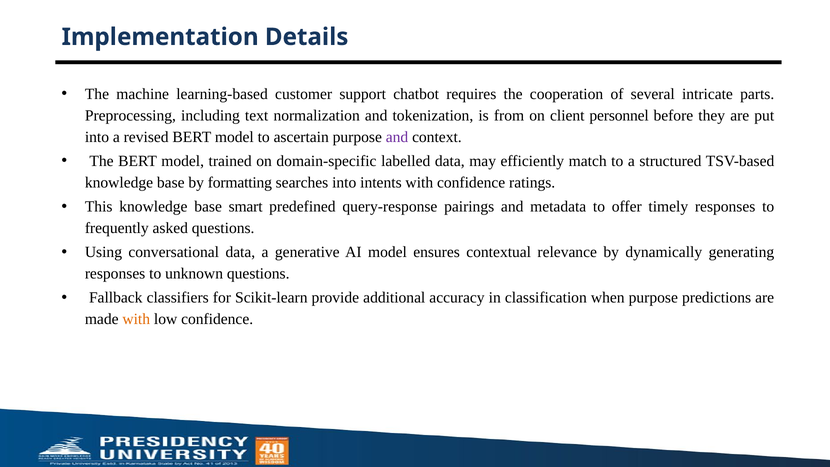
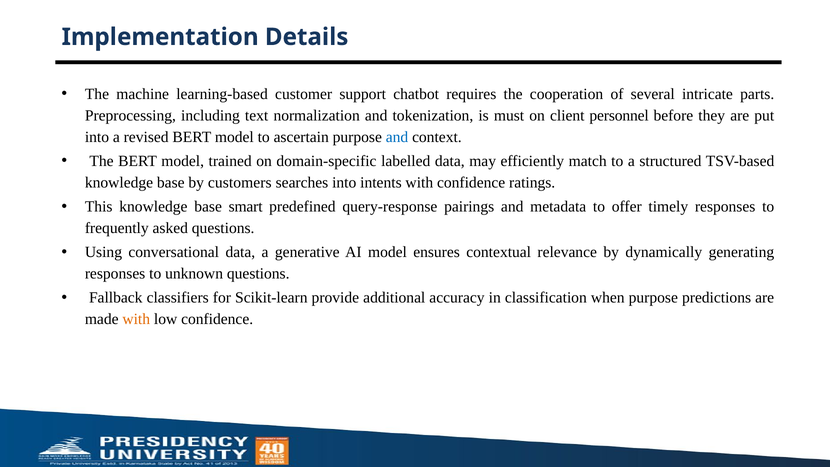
from: from -> must
and at (397, 137) colour: purple -> blue
formatting: formatting -> customers
